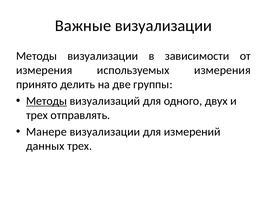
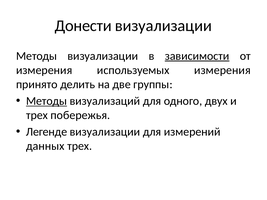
Важные: Важные -> Донести
зависимости underline: none -> present
отправлять: отправлять -> побережья
Манере: Манере -> Легенде
